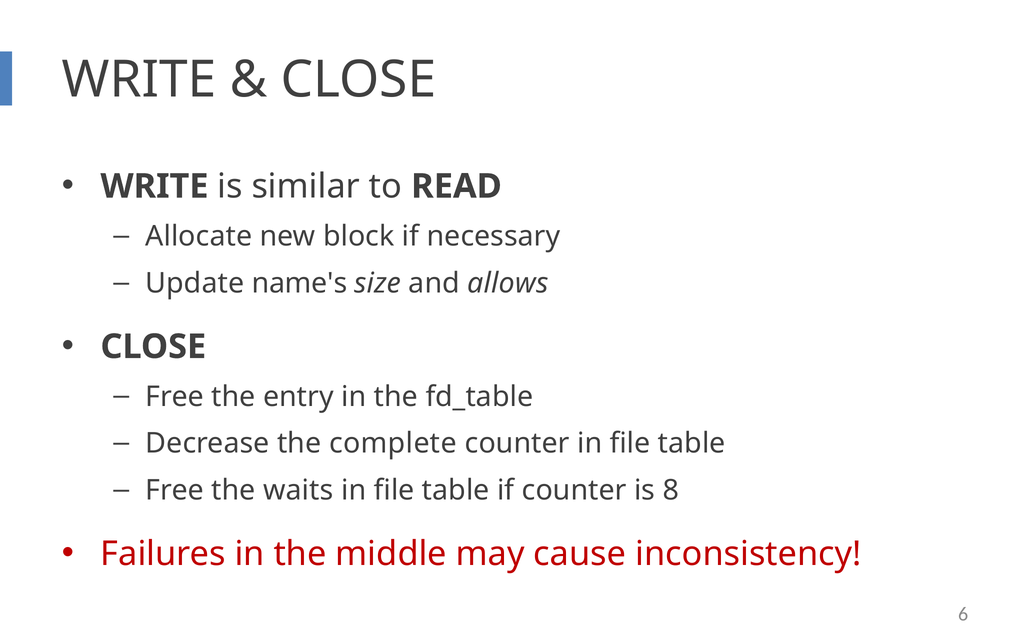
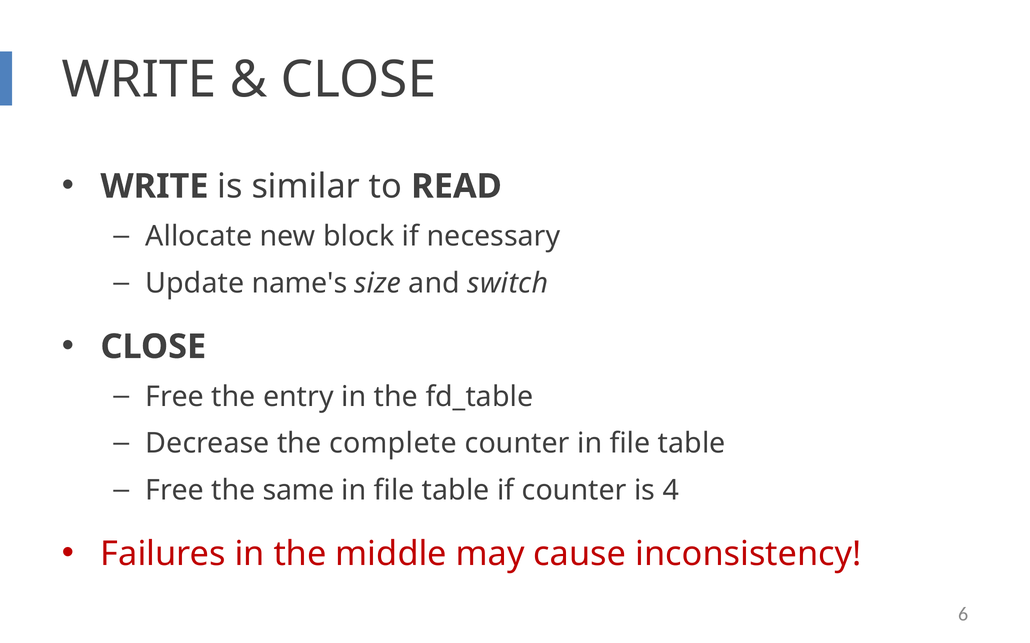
allows: allows -> switch
waits: waits -> same
8: 8 -> 4
